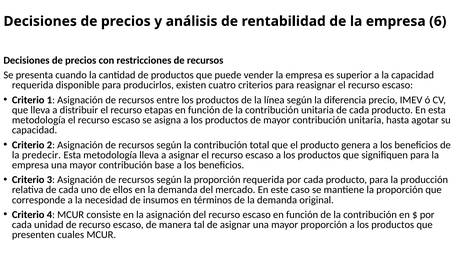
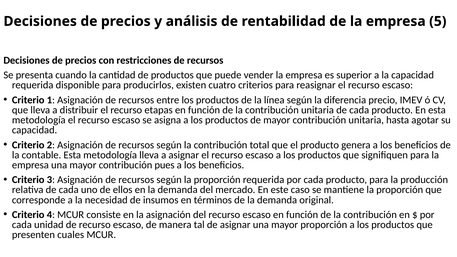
6: 6 -> 5
predecir: predecir -> contable
base: base -> pues
